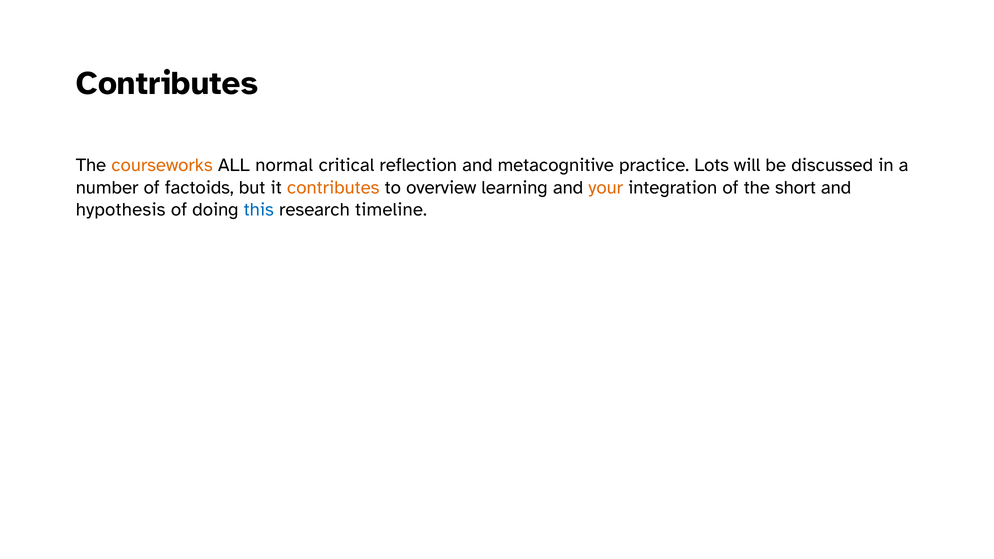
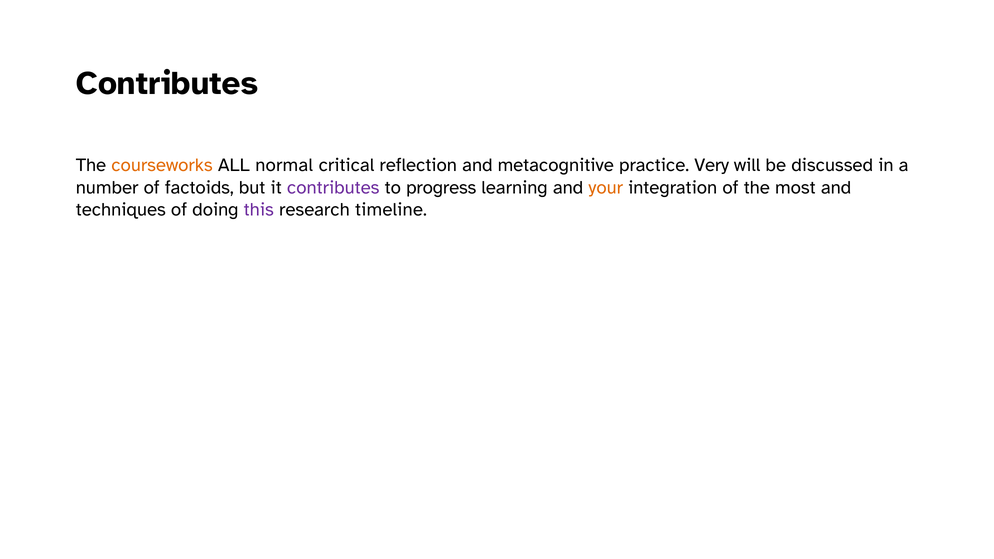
Lots: Lots -> Very
contributes at (333, 187) colour: orange -> purple
overview: overview -> progress
short: short -> most
hypothesis: hypothesis -> techniques
this colour: blue -> purple
